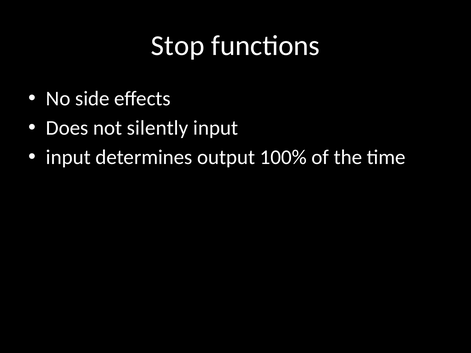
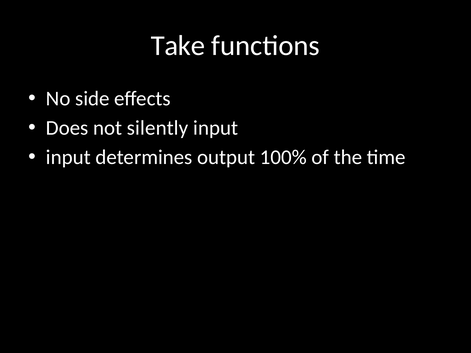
Stop: Stop -> Take
